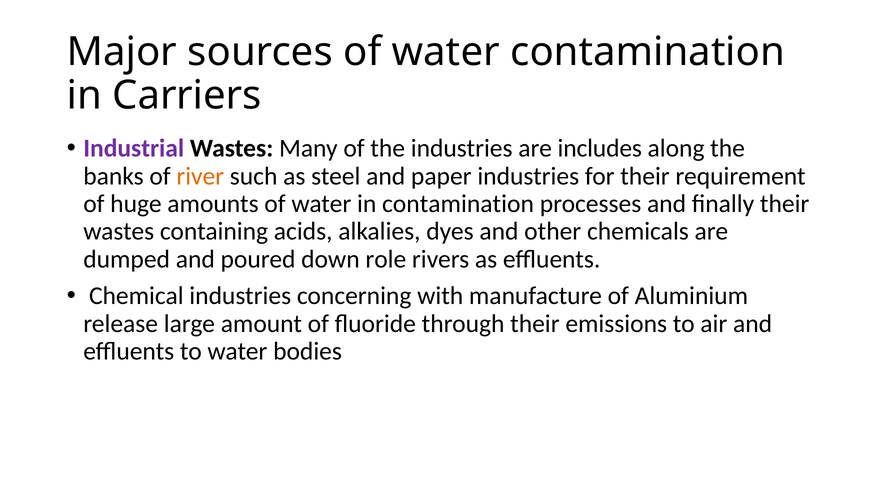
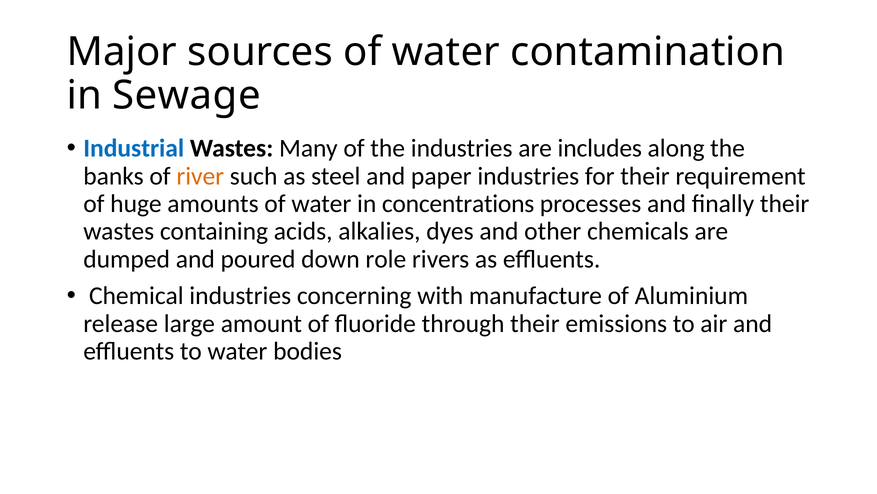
Carriers: Carriers -> Sewage
Industrial colour: purple -> blue
in contamination: contamination -> concentrations
